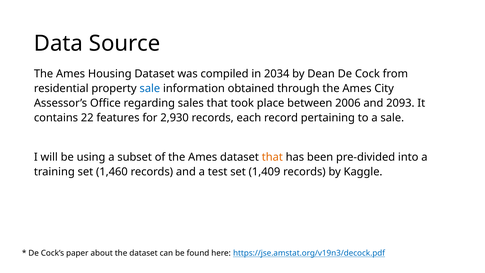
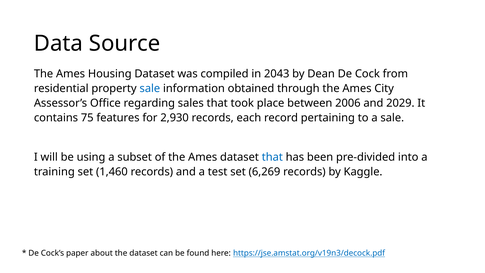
2034: 2034 -> 2043
2093: 2093 -> 2029
22: 22 -> 75
that at (272, 157) colour: orange -> blue
1,409: 1,409 -> 6,269
